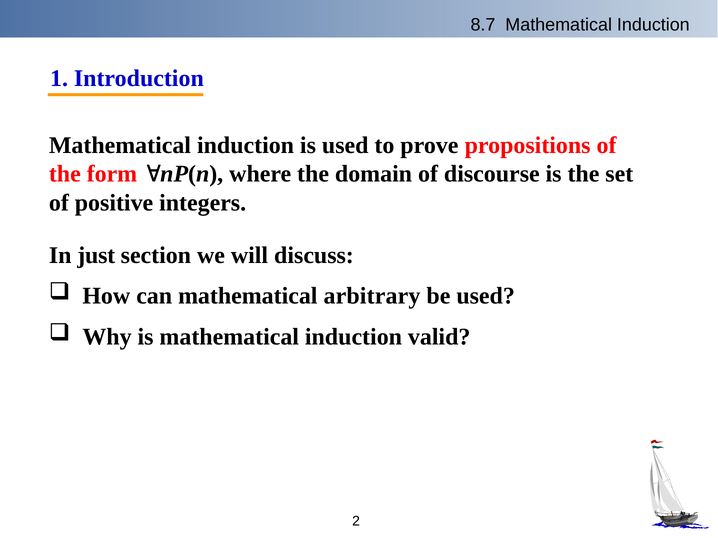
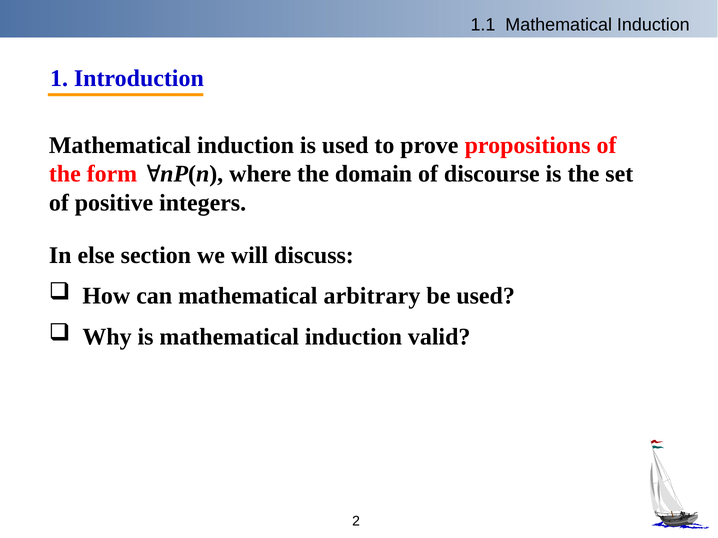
8.7: 8.7 -> 1.1
just: just -> else
